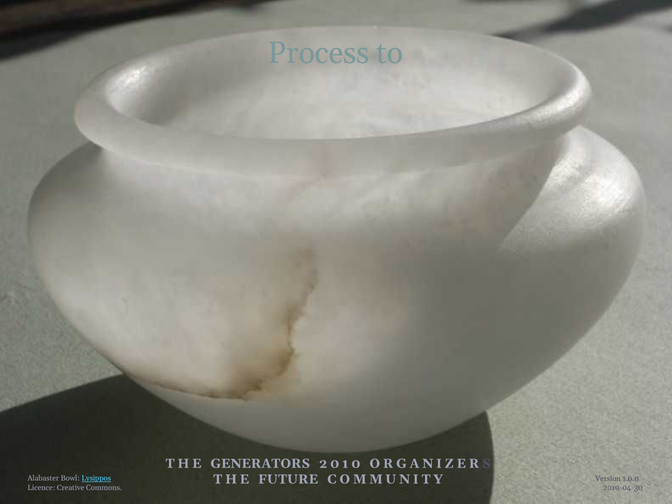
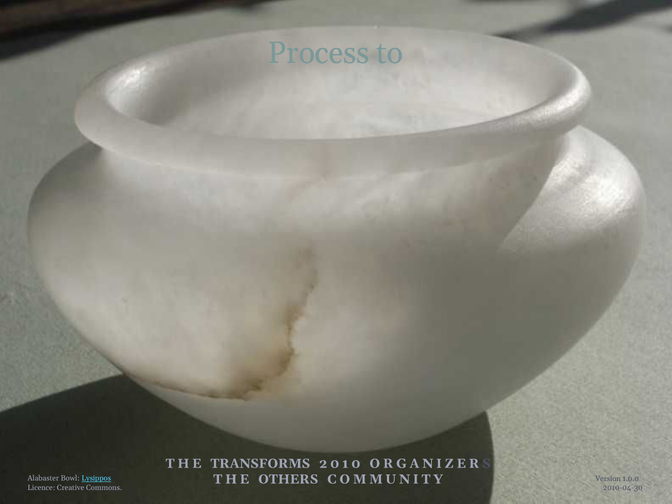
GENERATORS: GENERATORS -> TRANSFORMS
FUTURE: FUTURE -> OTHERS
